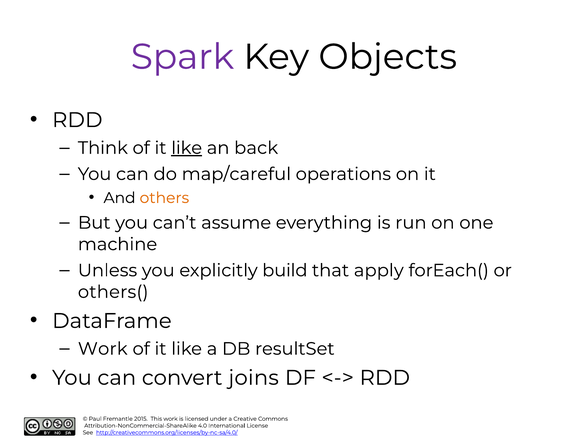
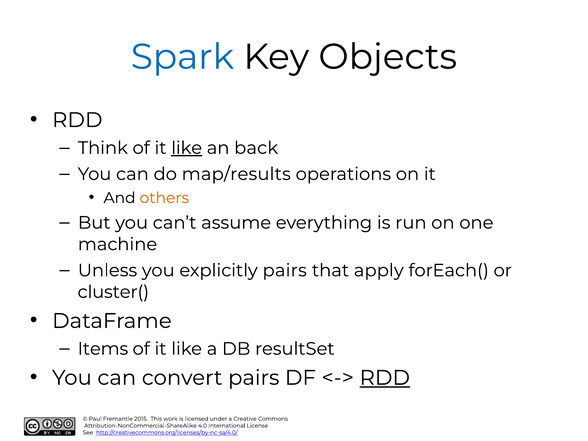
Spark colour: purple -> blue
map/careful: map/careful -> map/results
explicitly build: build -> pairs
others(: others( -> cluster(
Work at (103, 349): Work -> Items
convert joins: joins -> pairs
RDD at (385, 378) underline: none -> present
